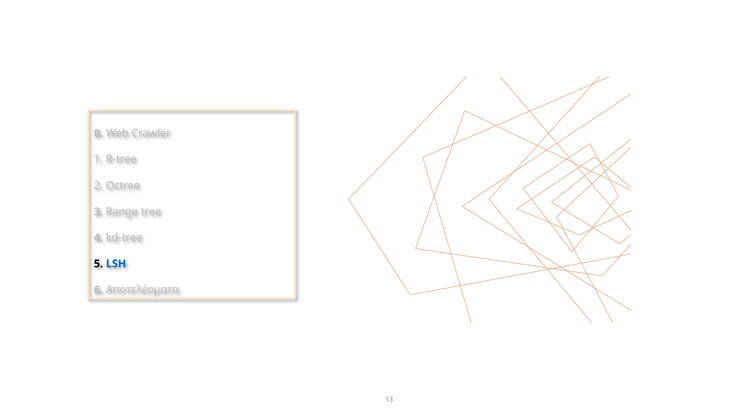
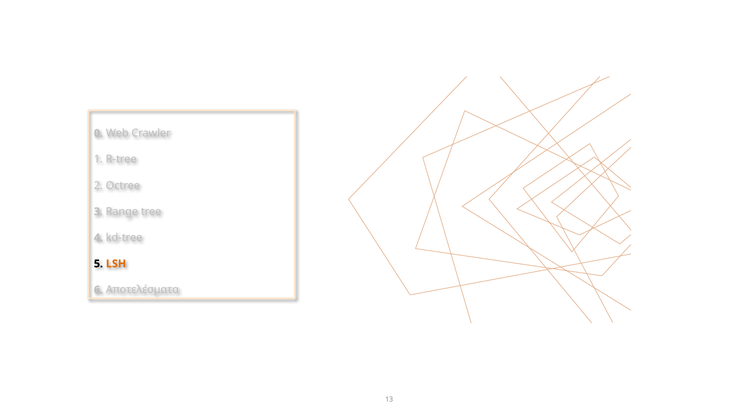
LSH colour: blue -> orange
